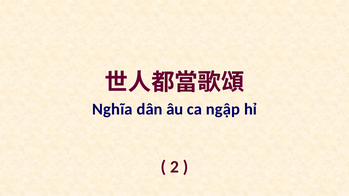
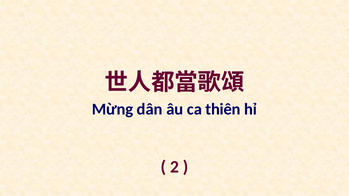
Nghĩa: Nghĩa -> Mừng
ngập: ngập -> thiên
